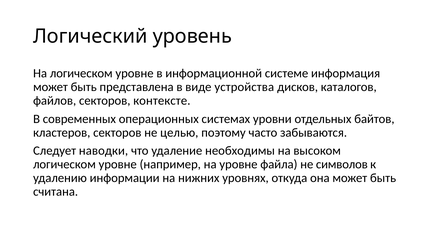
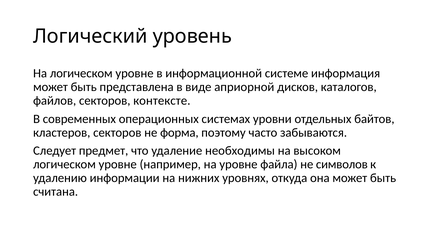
устройства: устройства -> априорной
целью: целью -> форма
наводки: наводки -> предмет
